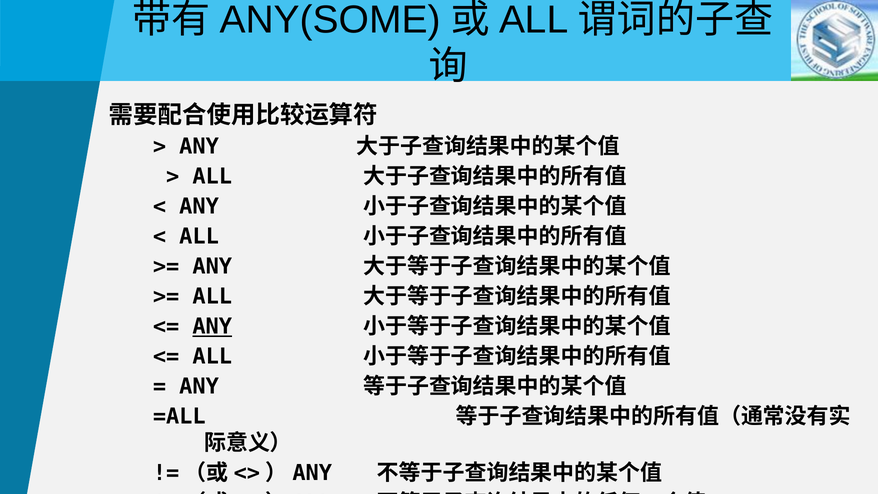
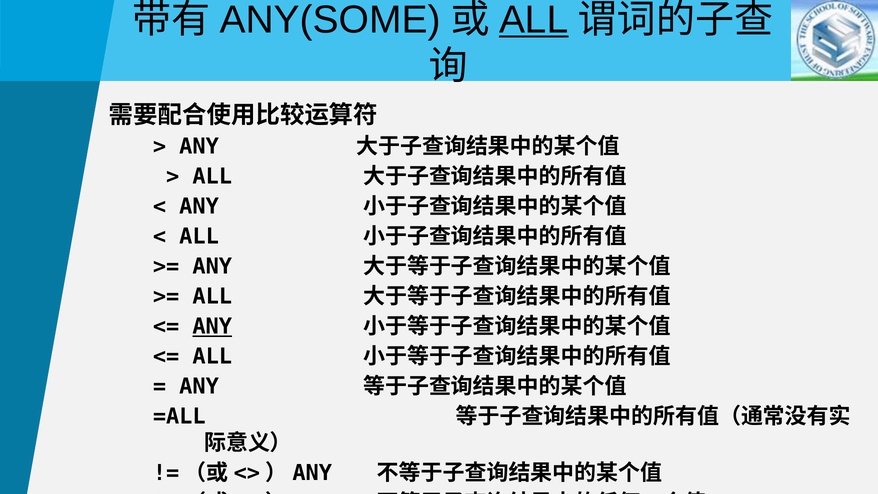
ALL at (534, 20) underline: none -> present
